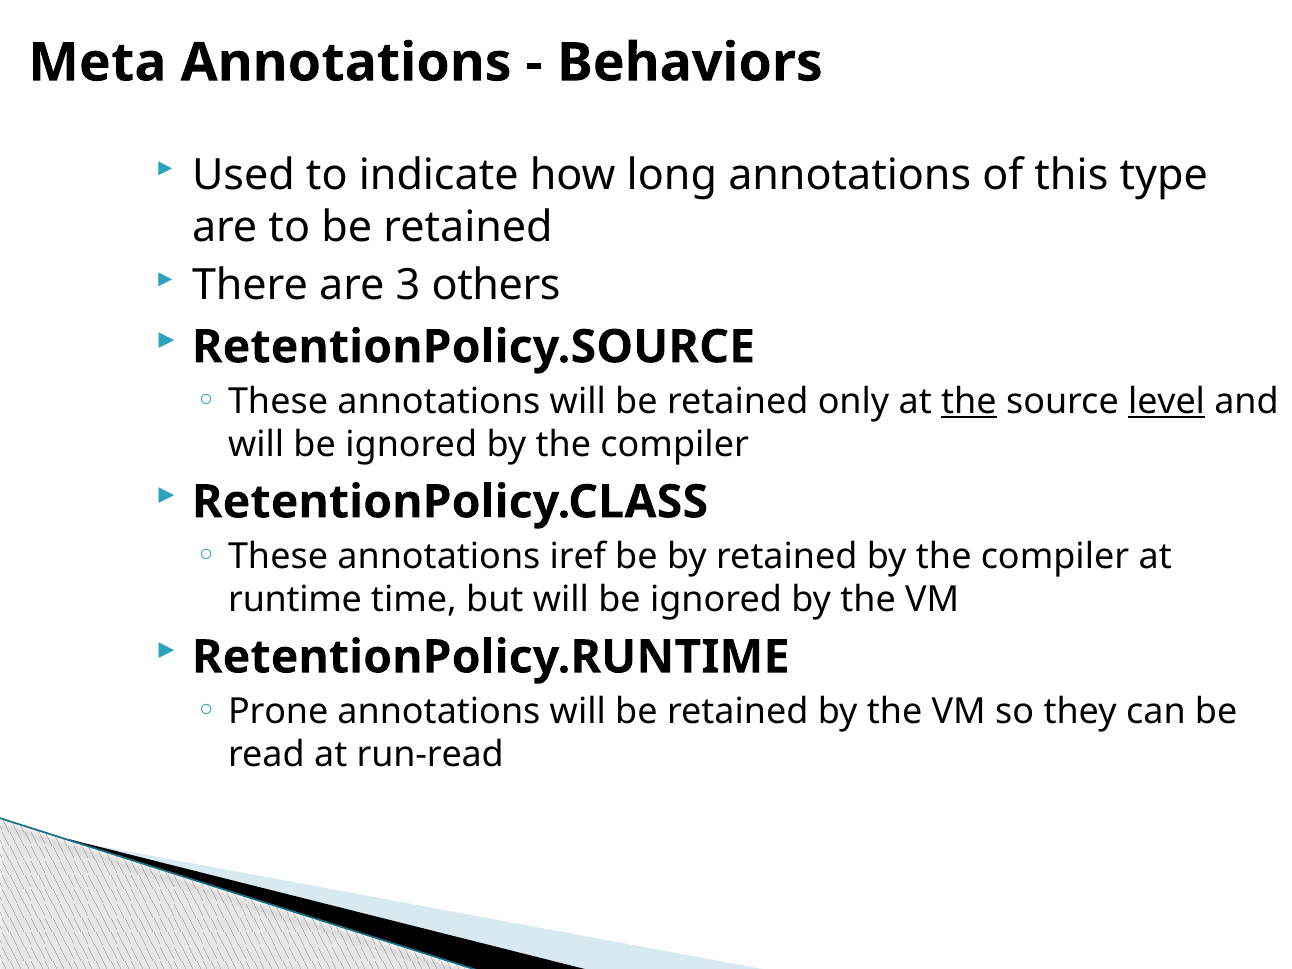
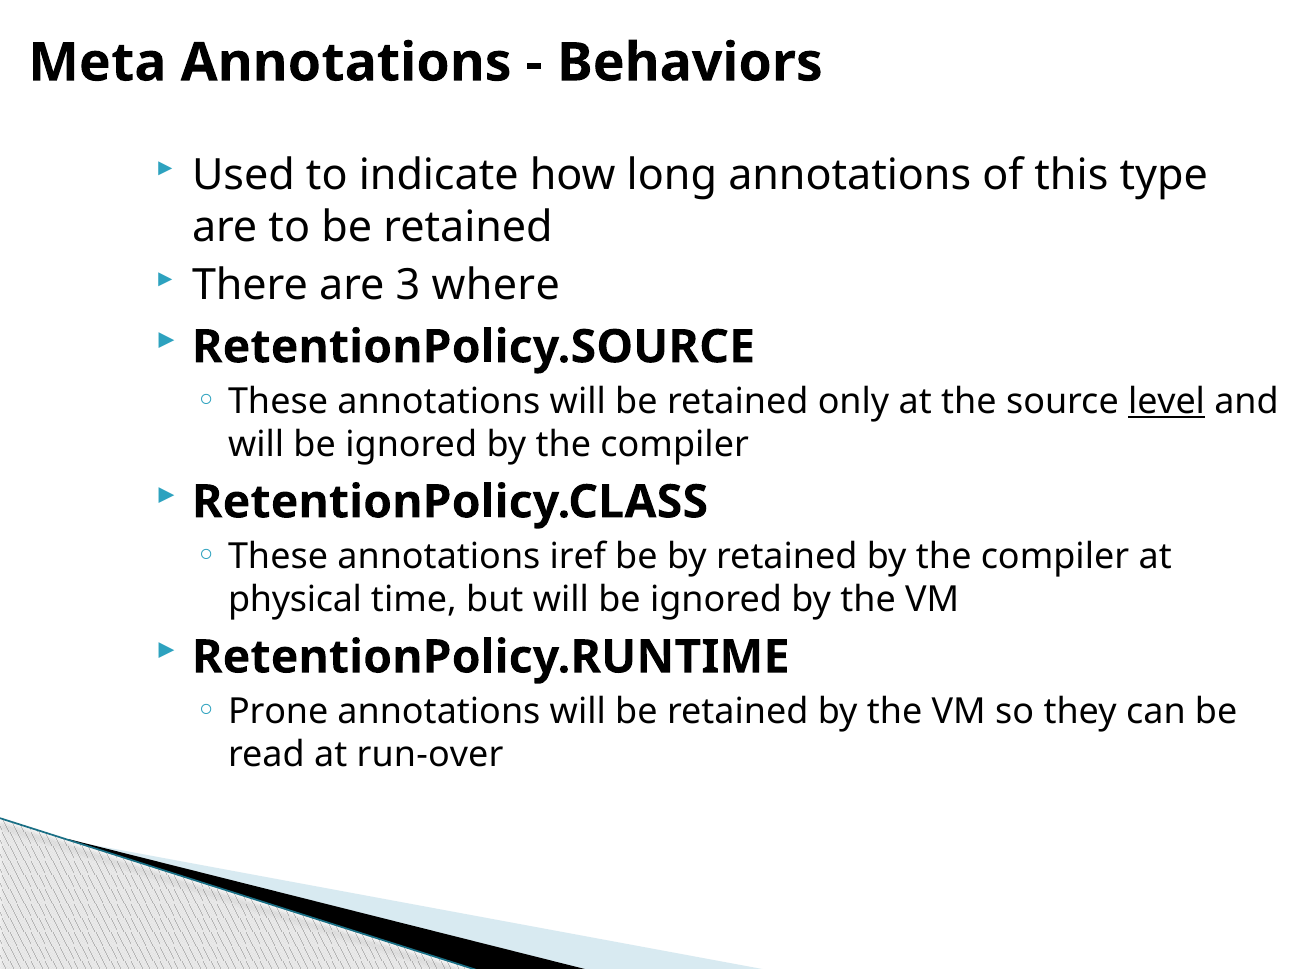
others: others -> where
the at (969, 402) underline: present -> none
runtime: runtime -> physical
run-read: run-read -> run-over
